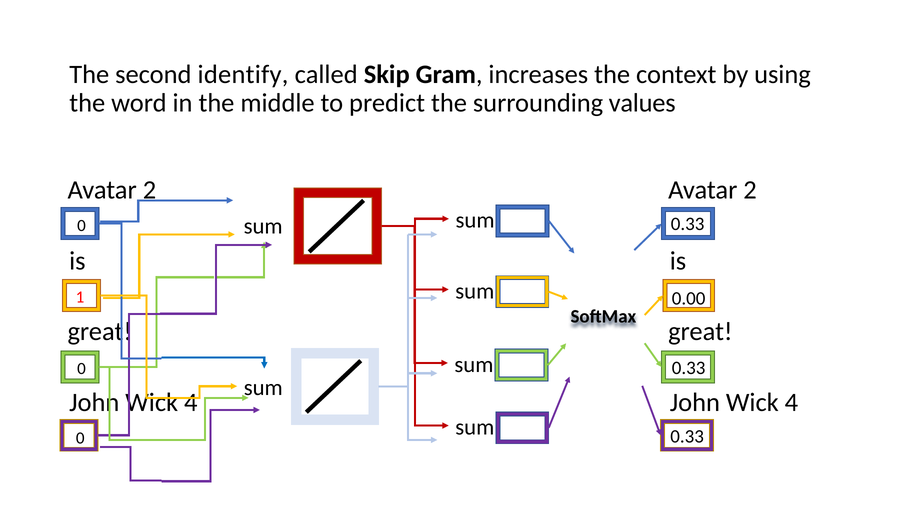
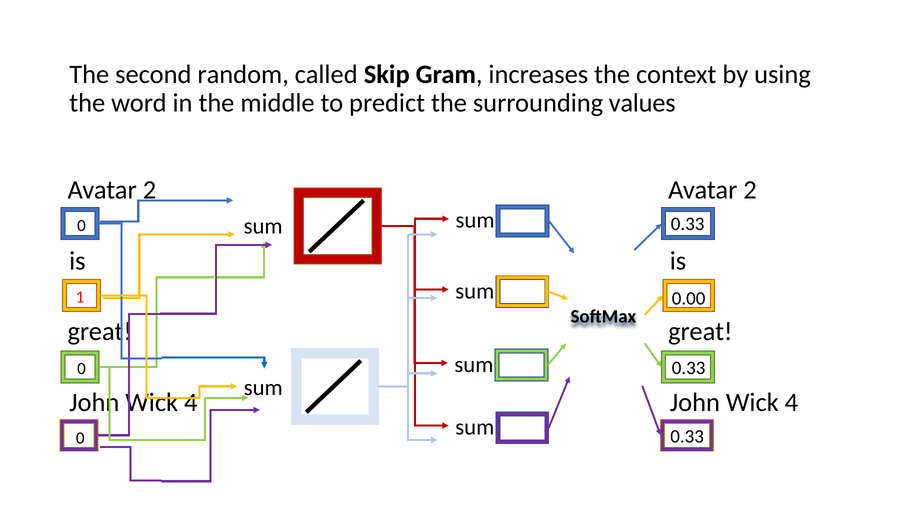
identify: identify -> random
